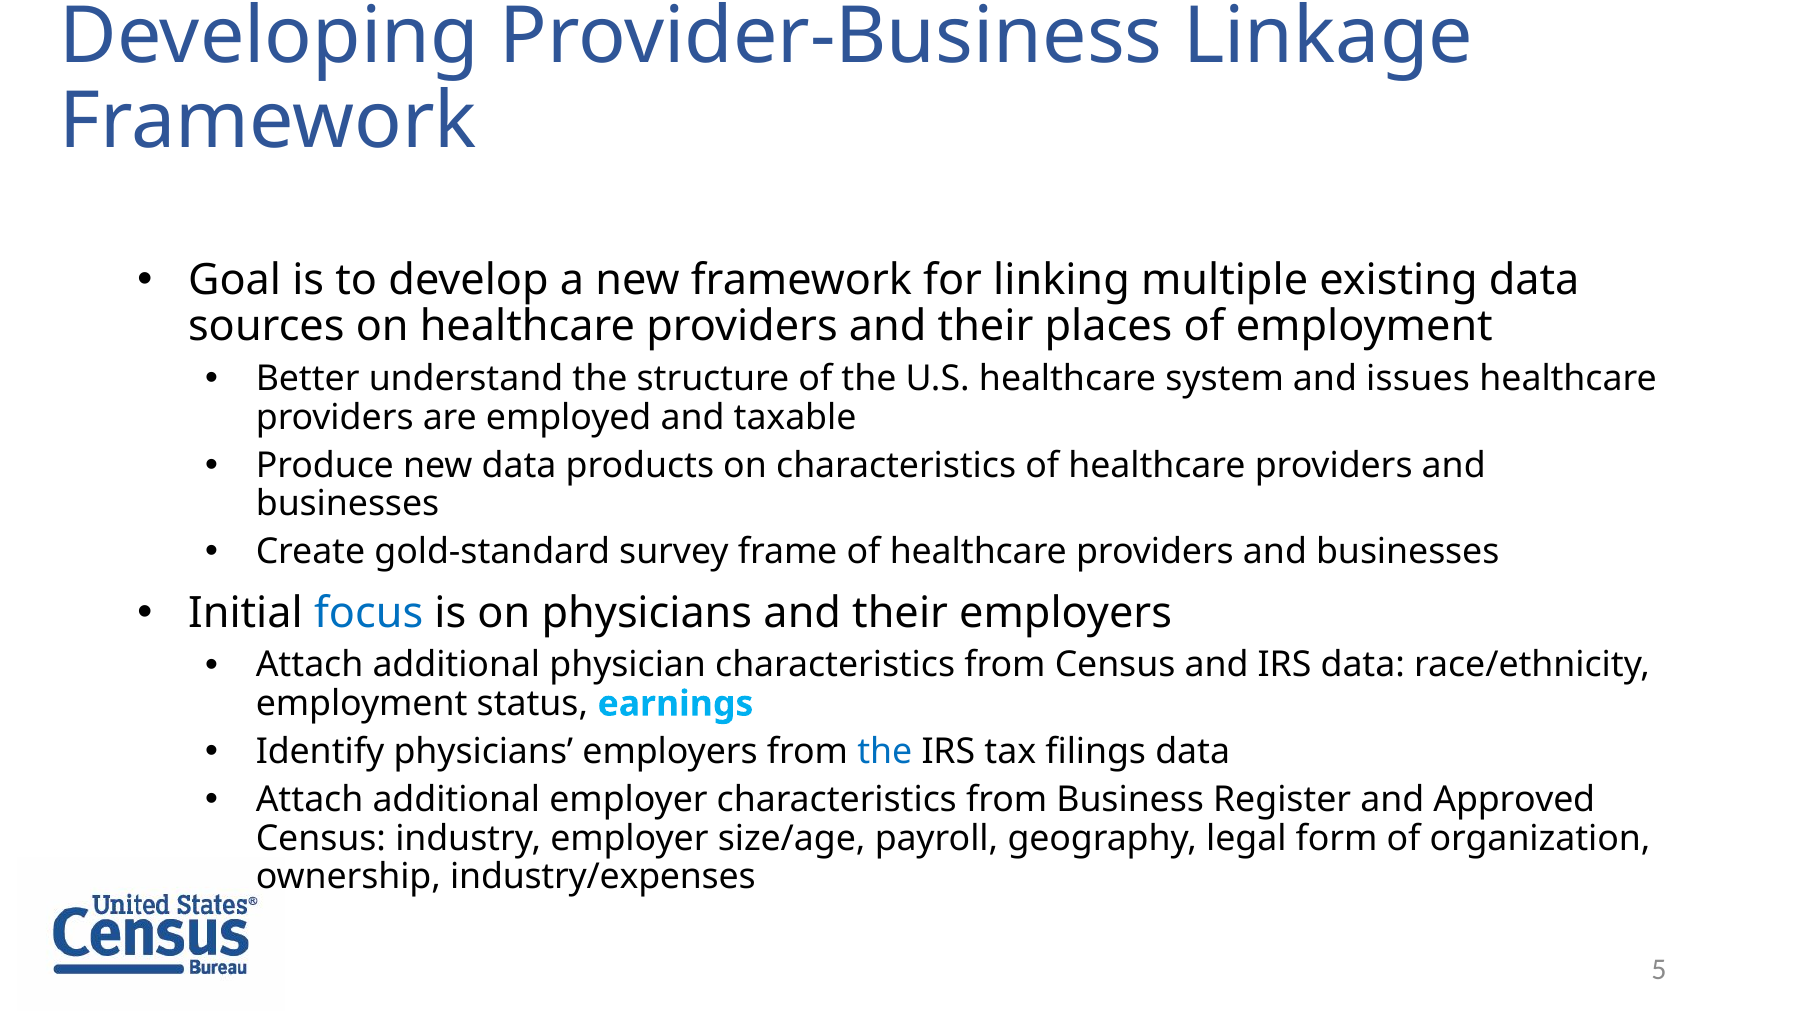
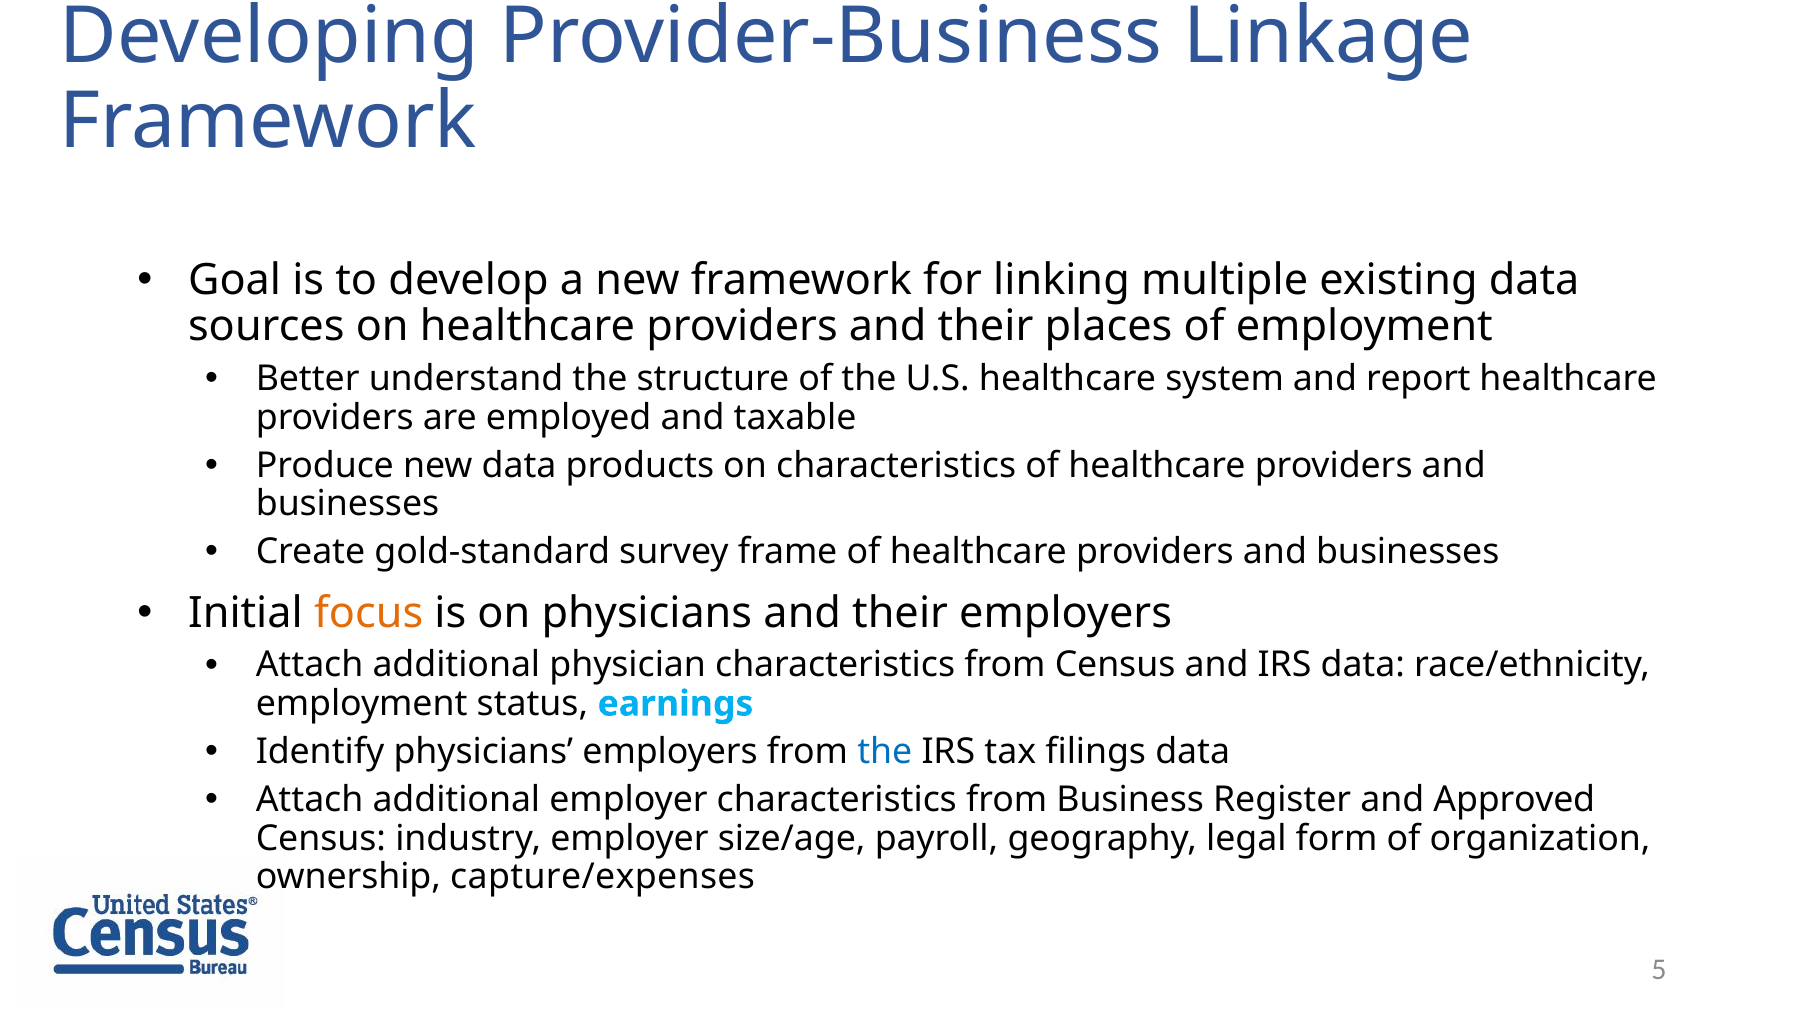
issues: issues -> report
focus colour: blue -> orange
industry/expenses: industry/expenses -> capture/expenses
